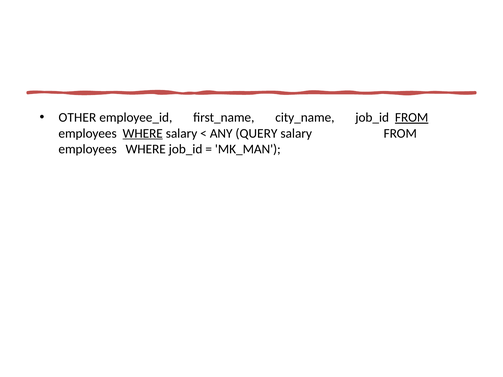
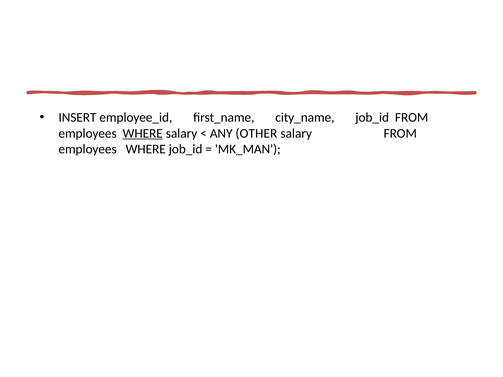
OTHER: OTHER -> INSERT
FROM at (412, 118) underline: present -> none
QUERY: QUERY -> OTHER
